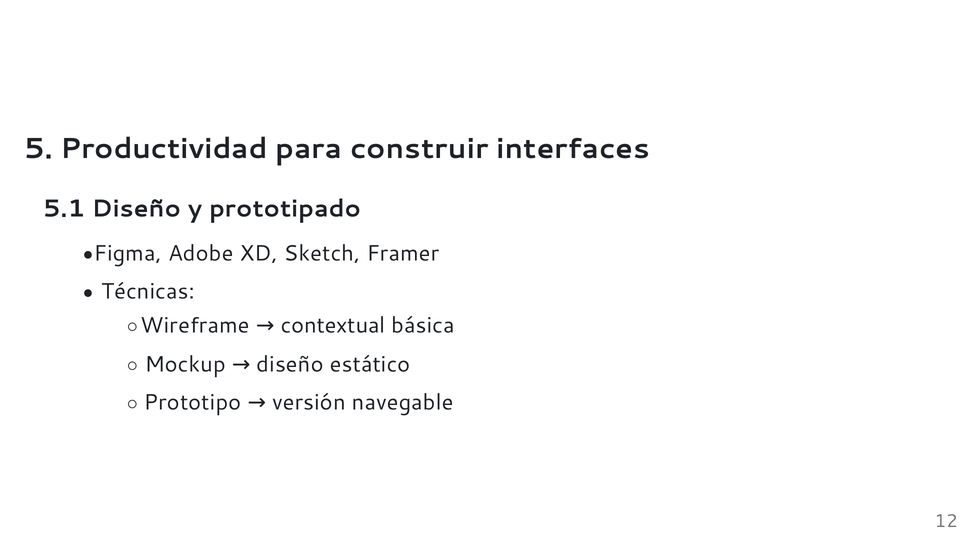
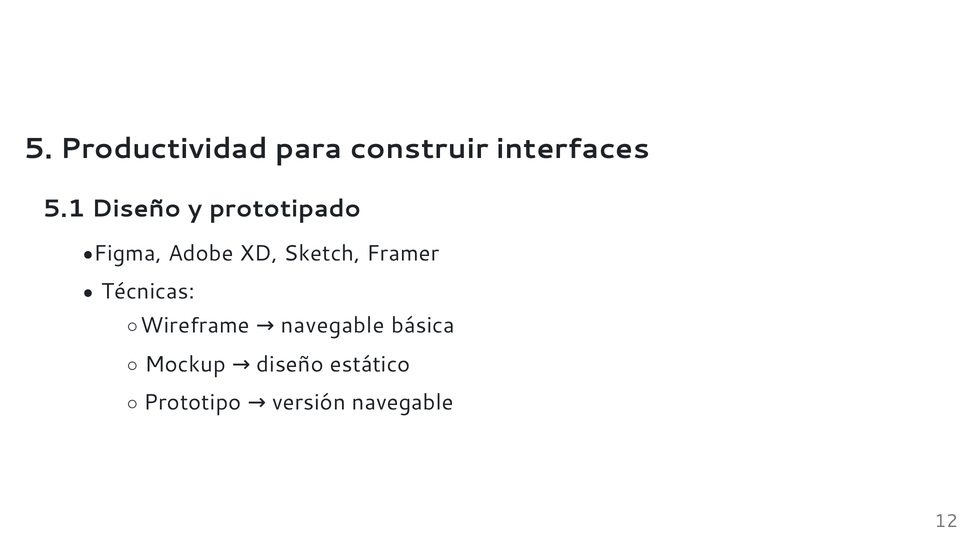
Wireframe contextual: contextual -> navegable
